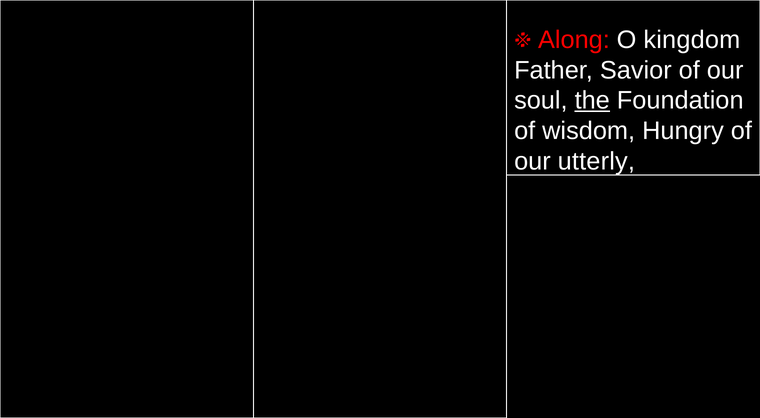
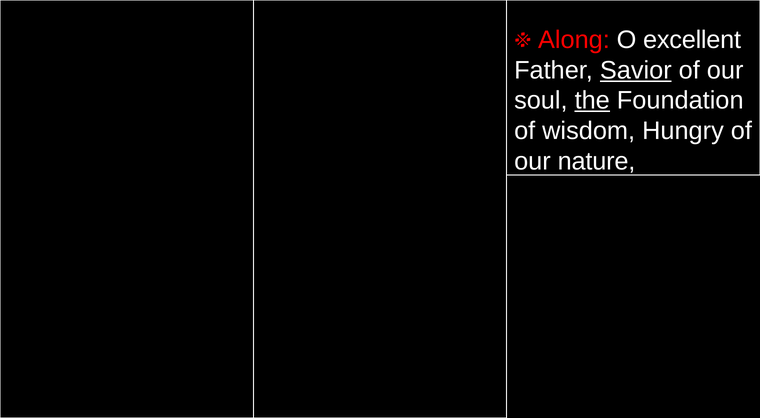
kingdom: kingdom -> excellent
Savior underline: none -> present
utterly: utterly -> nature
